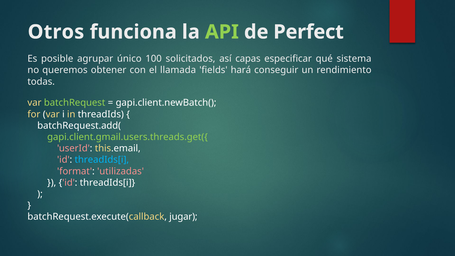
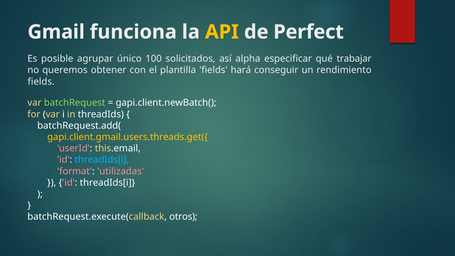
Otros: Otros -> Gmail
API colour: light green -> yellow
capas: capas -> alpha
sistema: sistema -> trabajar
llamada: llamada -> plantilla
todas at (41, 82): todas -> fields
gapi.client.gmail.users.threads.get({ colour: light green -> yellow
jugar: jugar -> otros
